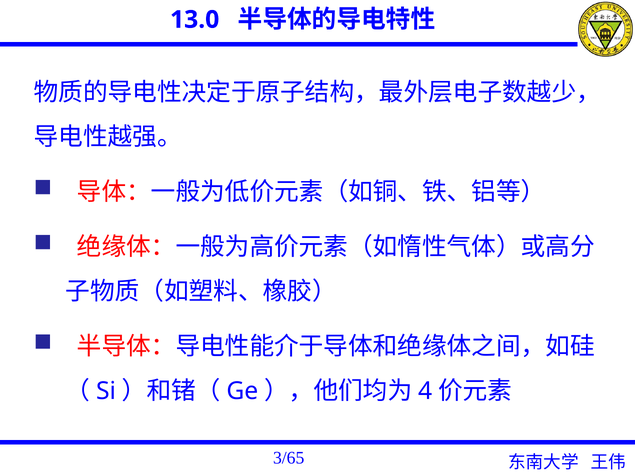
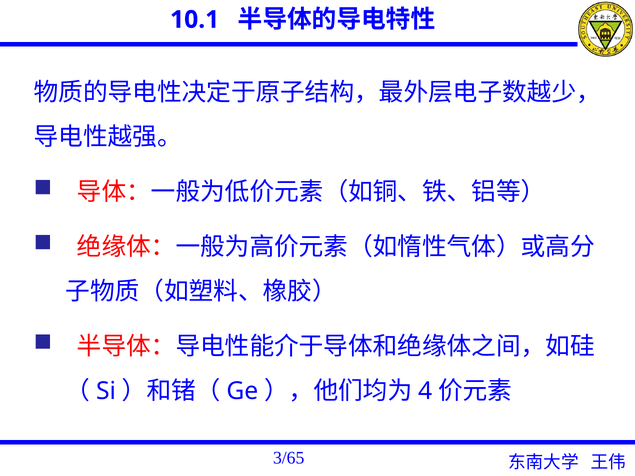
13.0: 13.0 -> 10.1
